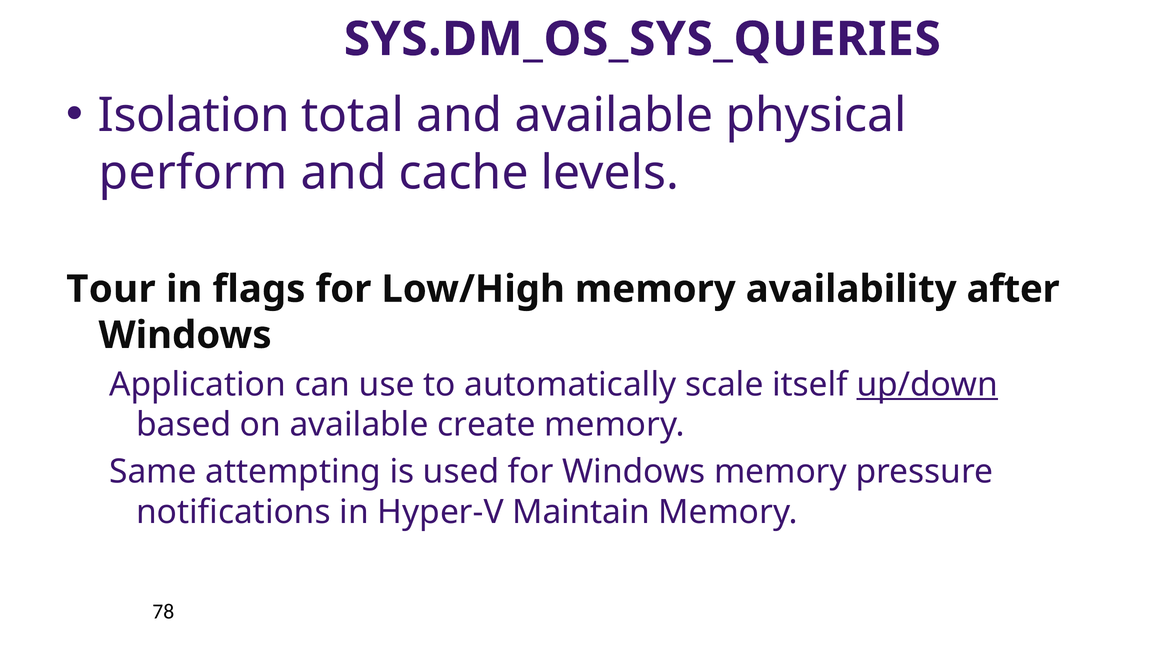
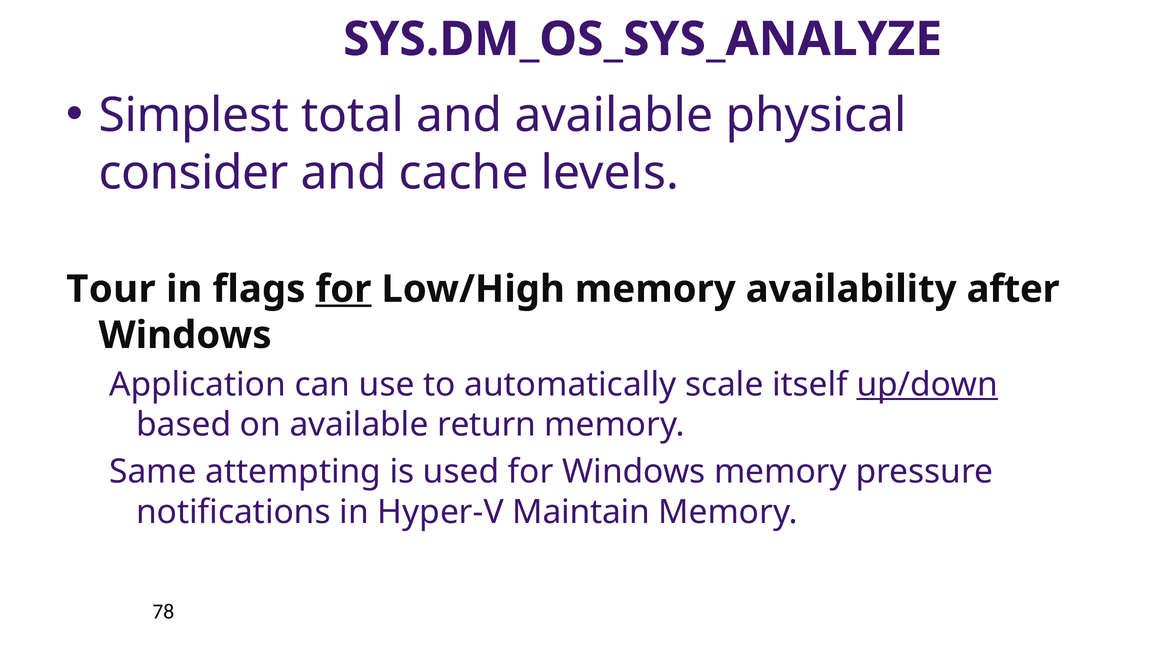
SYS.DM_OS_SYS_QUERIES: SYS.DM_OS_SYS_QUERIES -> SYS.DM_OS_SYS_ANALYZE
Isolation: Isolation -> Simplest
perform: perform -> consider
for at (343, 289) underline: none -> present
create: create -> return
